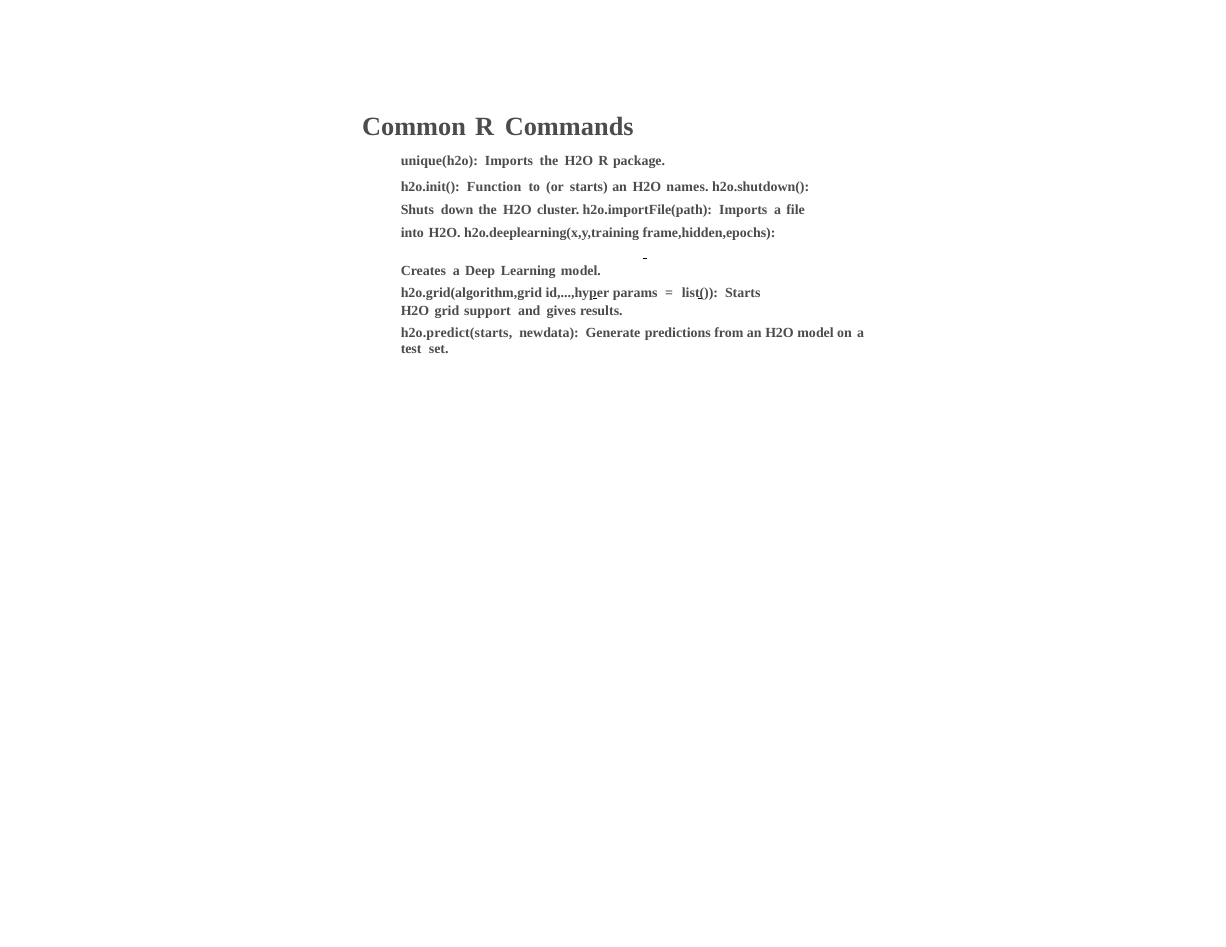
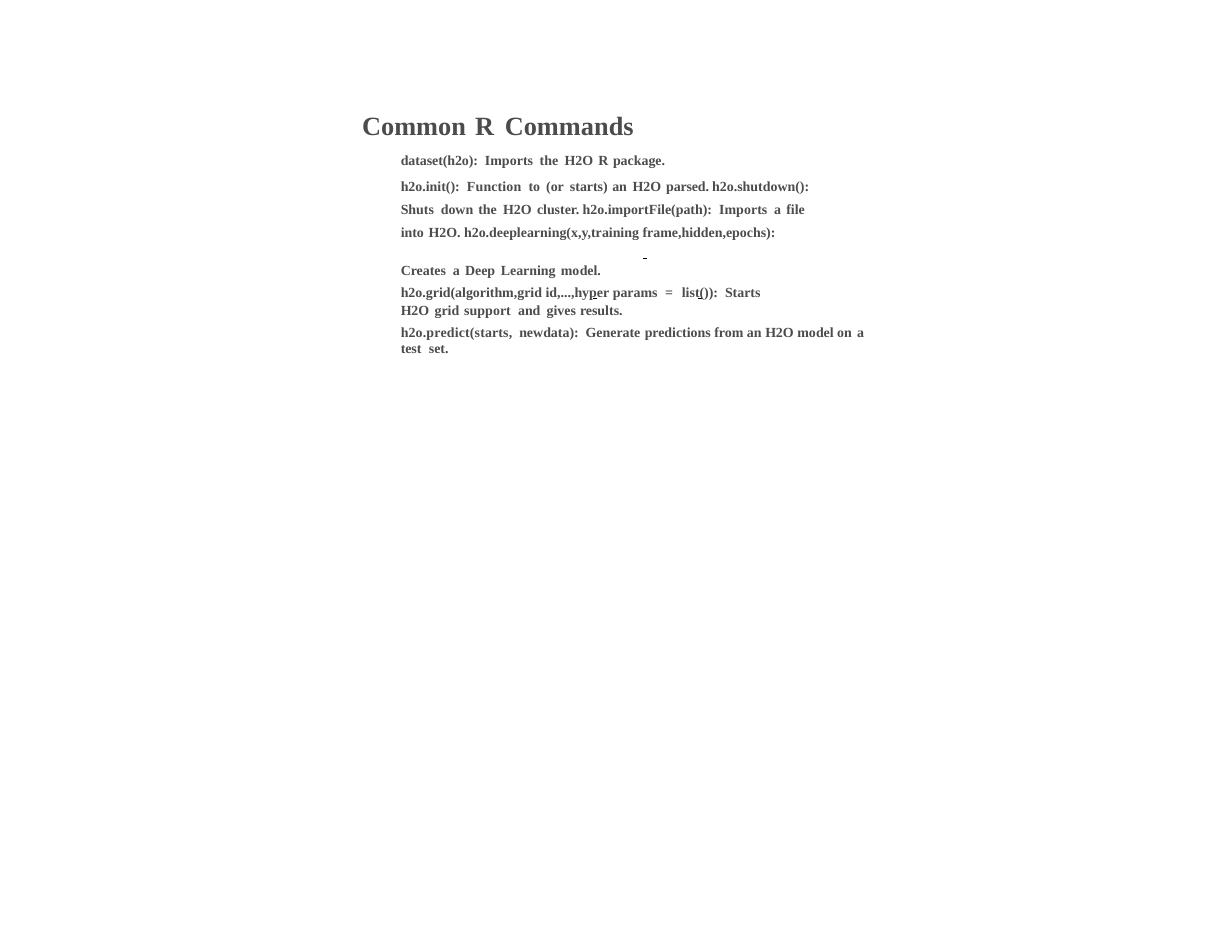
unique(h2o: unique(h2o -> dataset(h2o
names: names -> parsed
